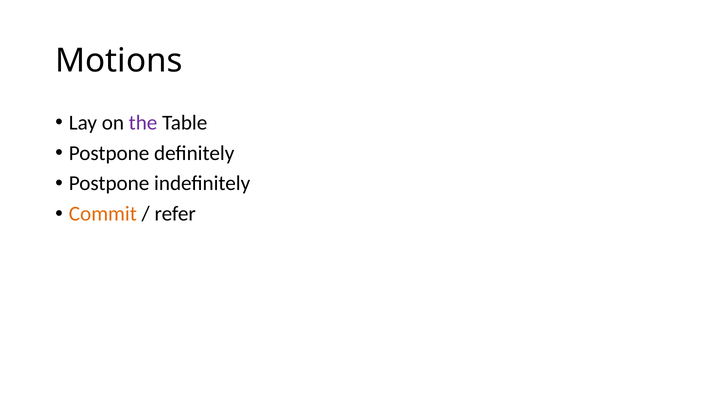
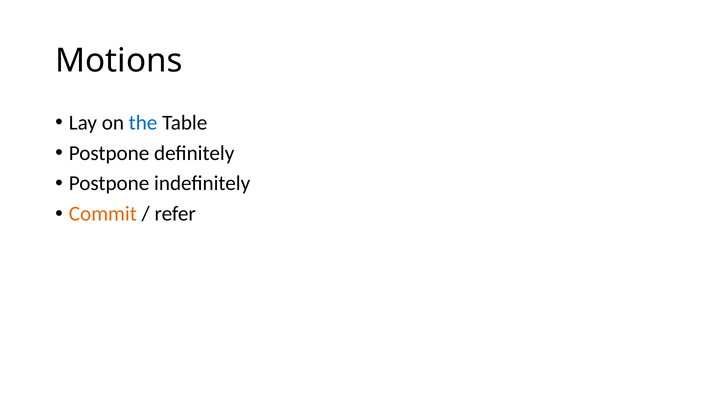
the colour: purple -> blue
